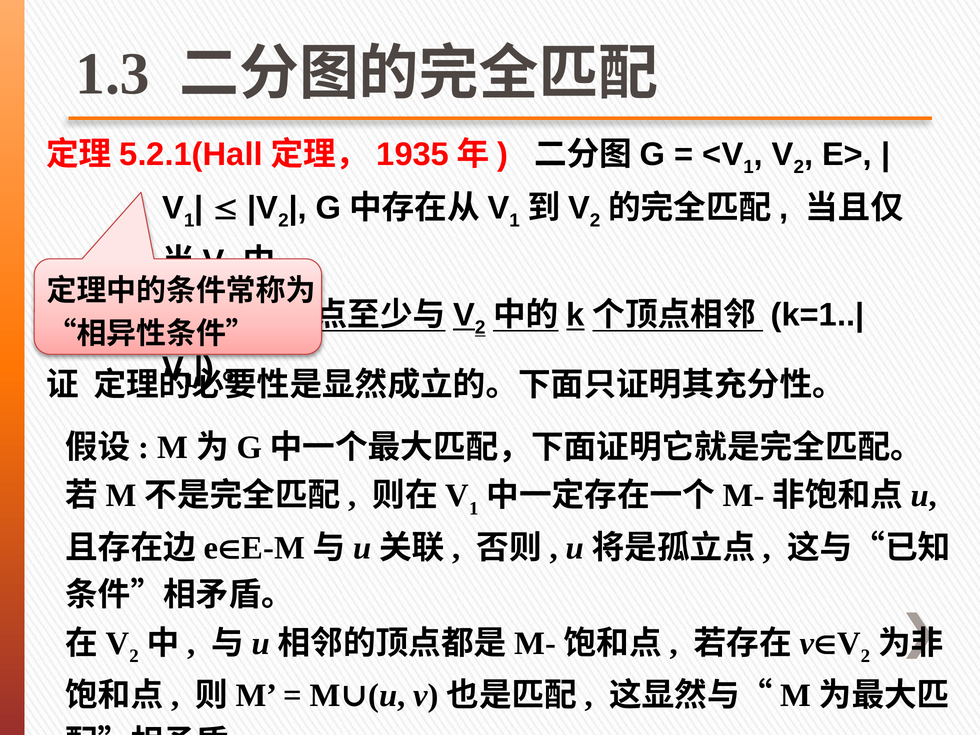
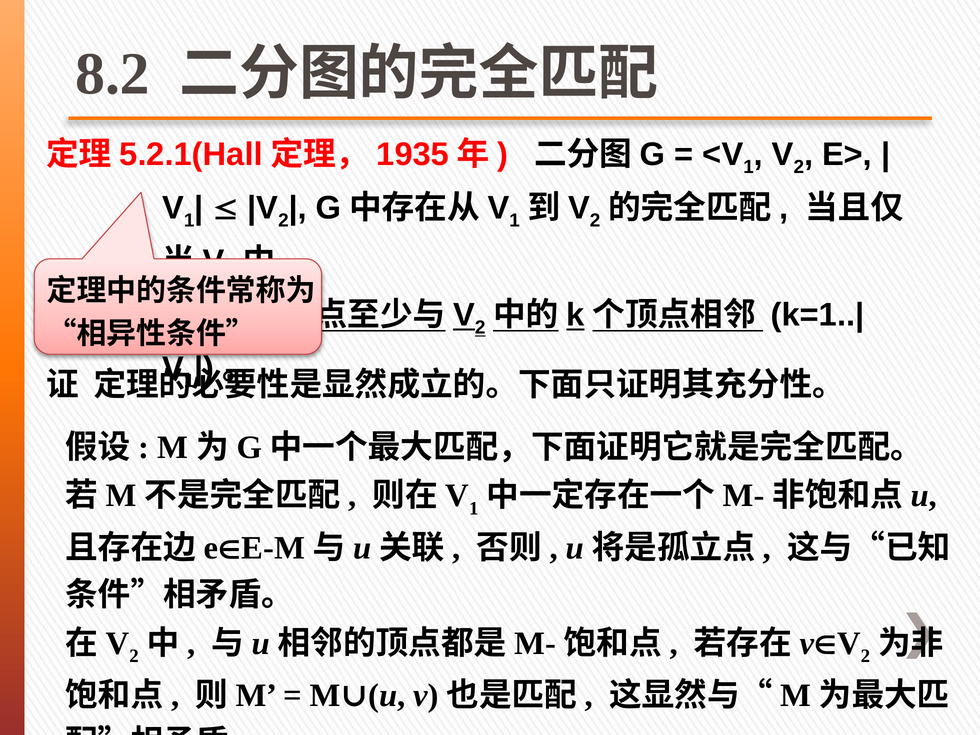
1.3: 1.3 -> 8.2
